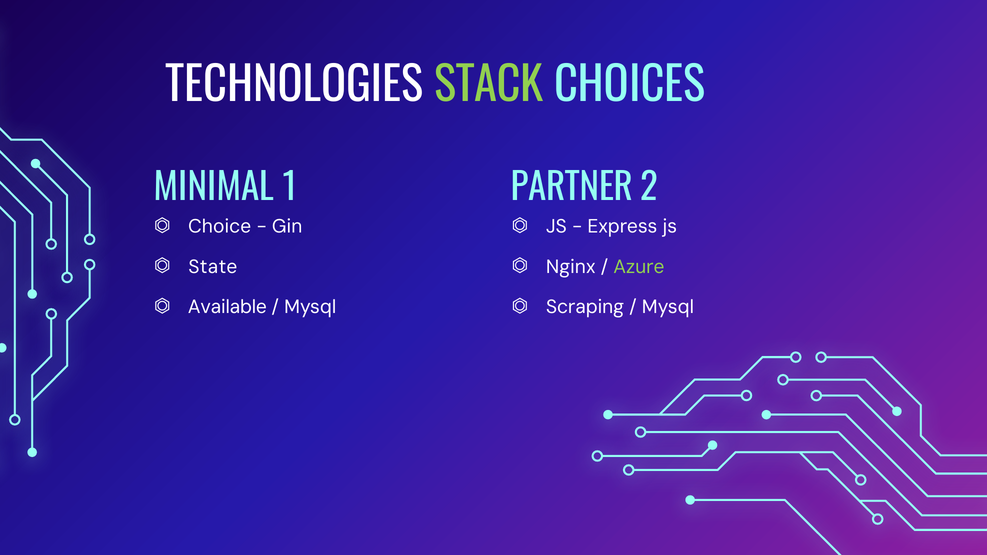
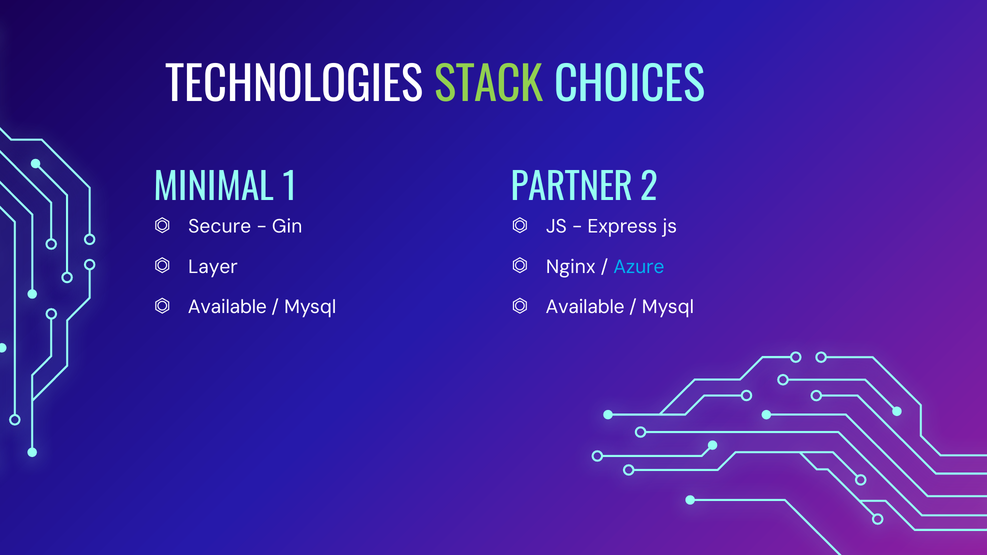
Choice: Choice -> Secure
State: State -> Layer
Azure colour: light green -> light blue
Scraping at (585, 307): Scraping -> Available
